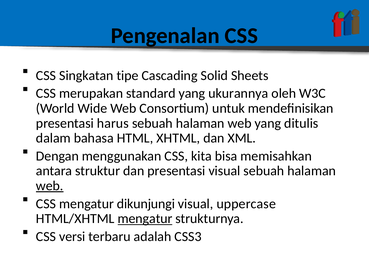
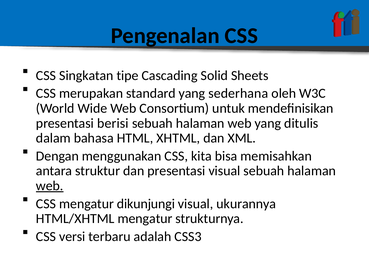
ukurannya: ukurannya -> sederhana
harus: harus -> berisi
uppercase: uppercase -> ukurannya
mengatur at (145, 219) underline: present -> none
